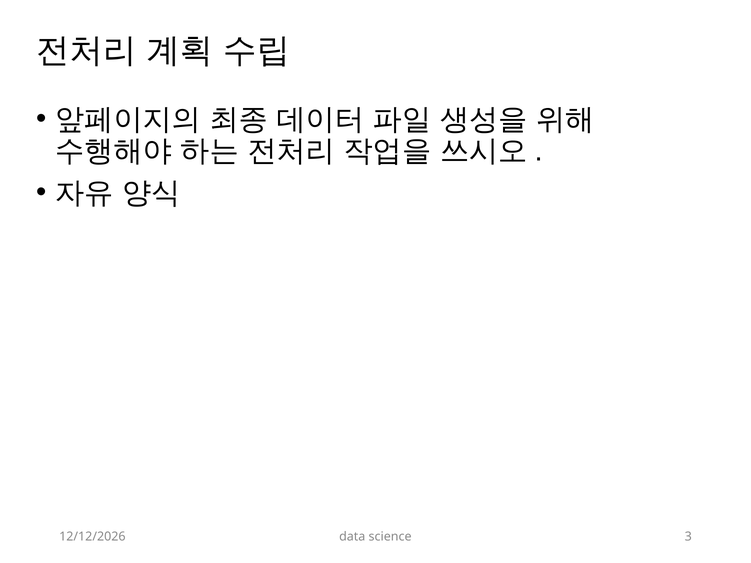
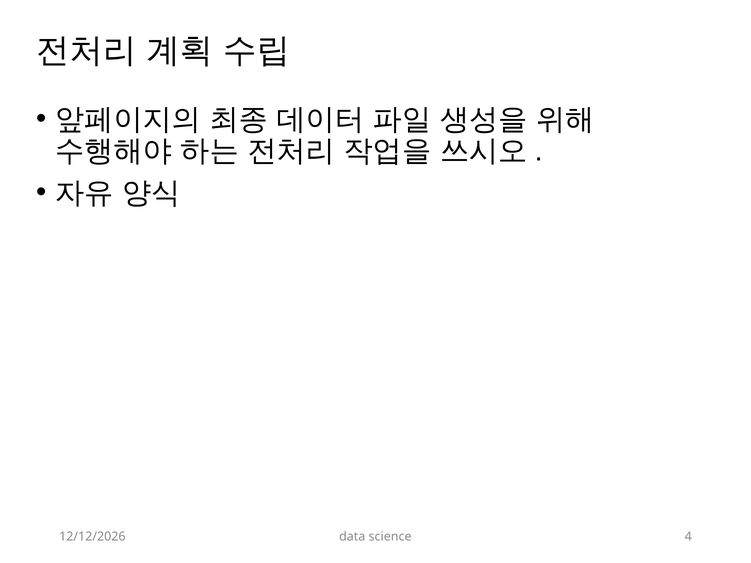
3: 3 -> 4
